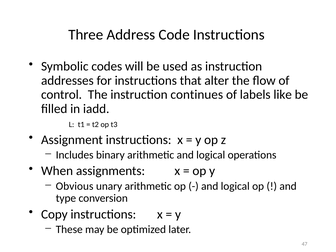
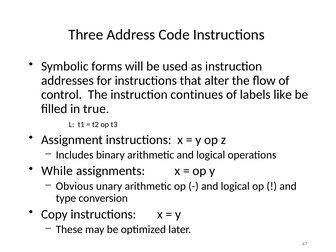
codes: codes -> forms
iadd: iadd -> true
When: When -> While
